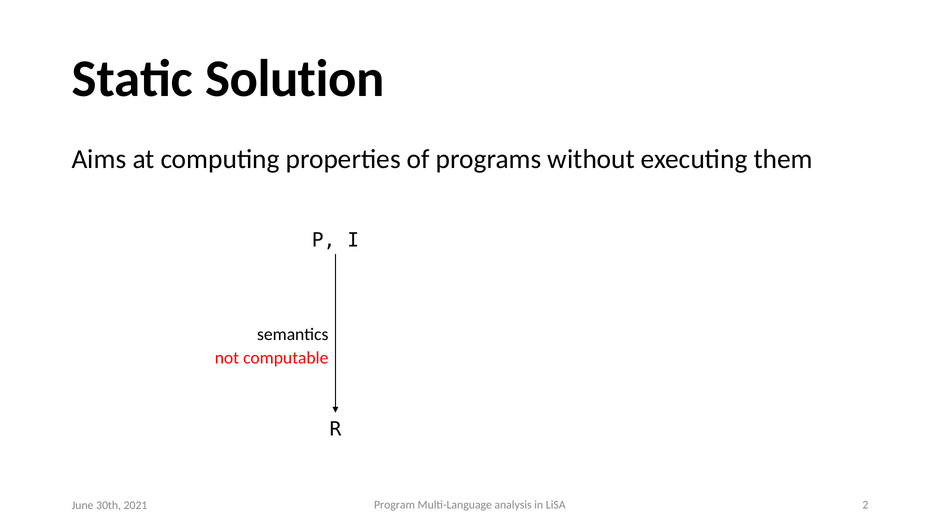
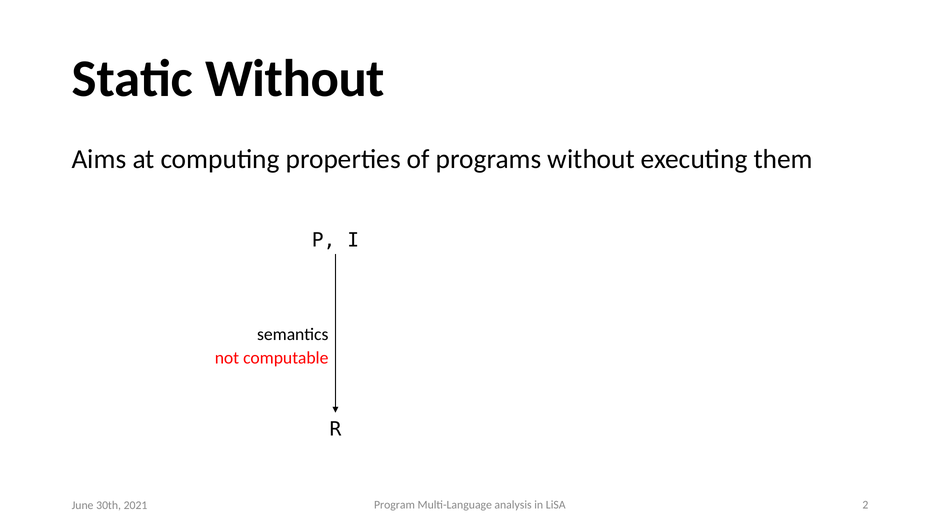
Static Solution: Solution -> Without
